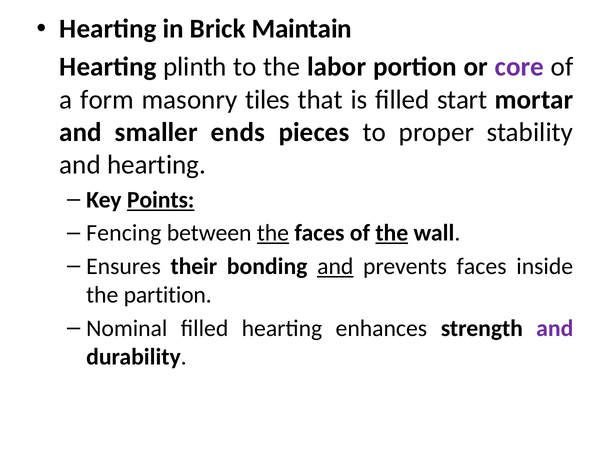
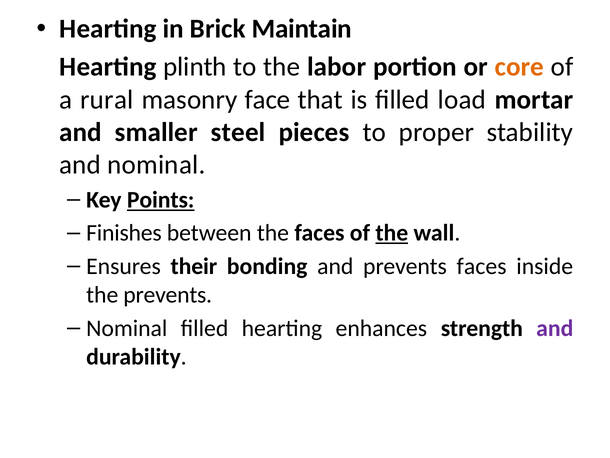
core colour: purple -> orange
form: form -> rural
tiles: tiles -> face
start: start -> load
ends: ends -> steel
and hearting: hearting -> nominal
Fencing: Fencing -> Finishes
the at (273, 233) underline: present -> none
and at (335, 266) underline: present -> none
the partition: partition -> prevents
